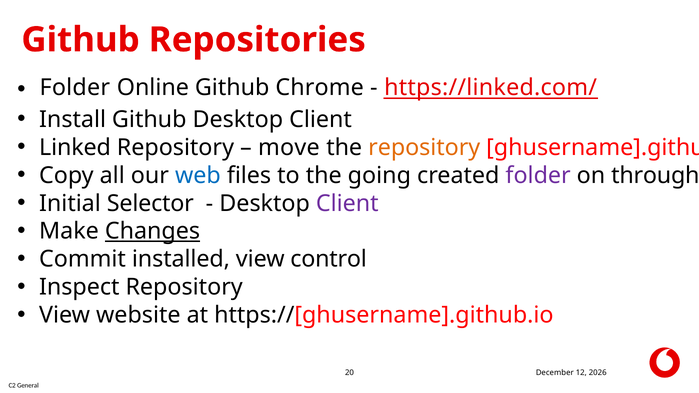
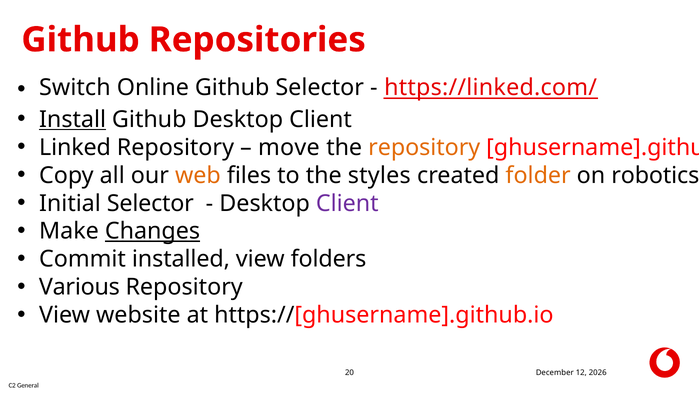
Folder at (75, 88): Folder -> Switch
Github Chrome: Chrome -> Selector
Install underline: none -> present
web colour: blue -> orange
going: going -> styles
folder at (538, 175) colour: purple -> orange
through: through -> robotics
control: control -> folders
Inspect: Inspect -> Various
